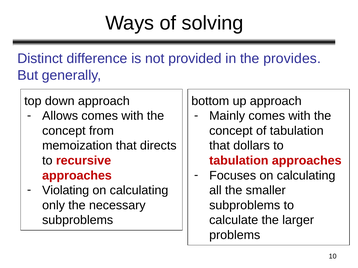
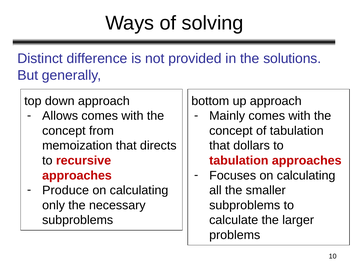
provides: provides -> solutions
Violating: Violating -> Produce
